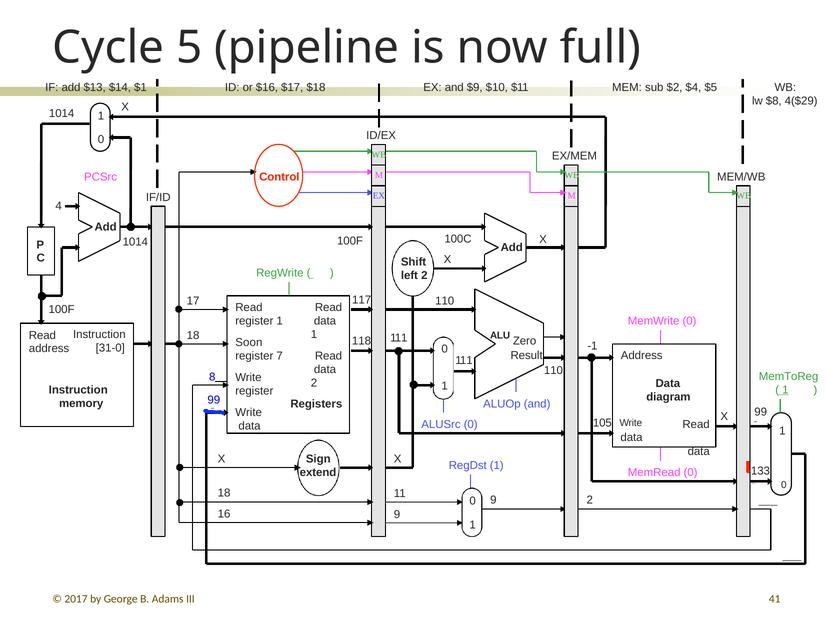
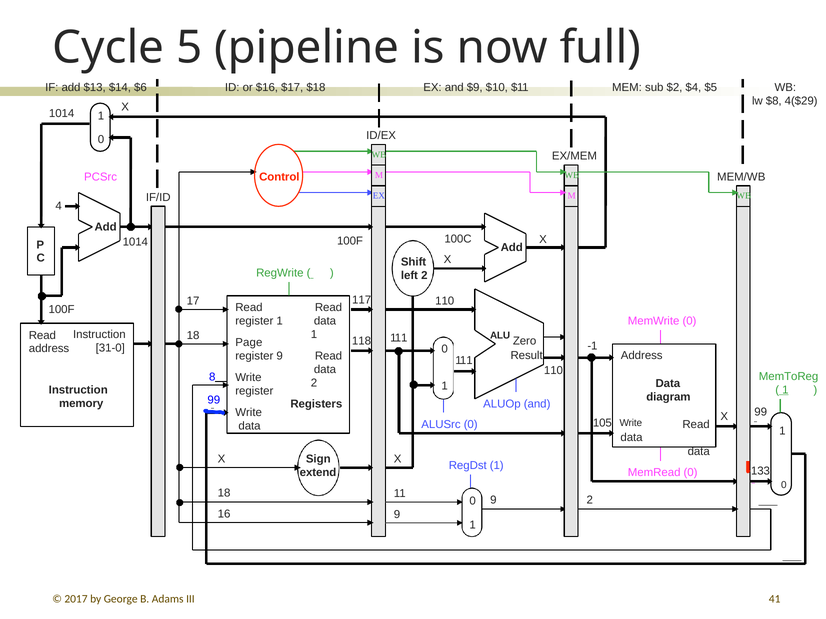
$1: $1 -> $6
Soon: Soon -> Page
register 7: 7 -> 9
